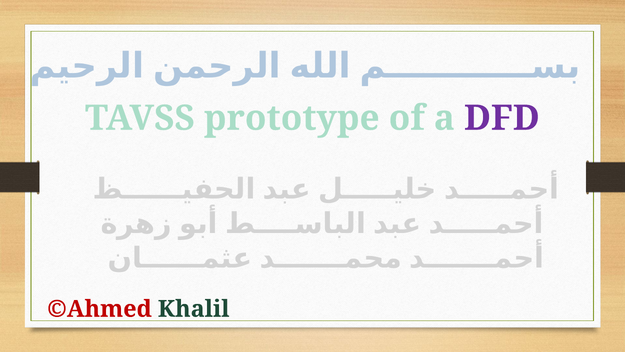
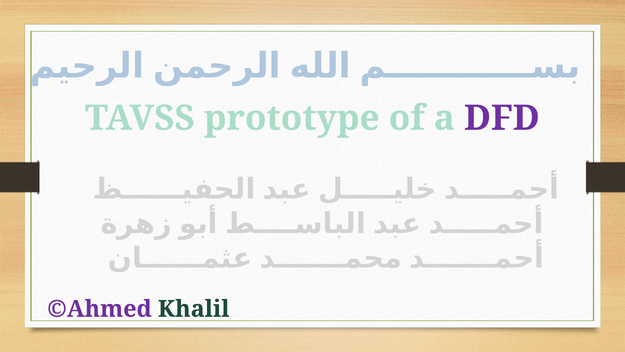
©Ahmed colour: red -> purple
